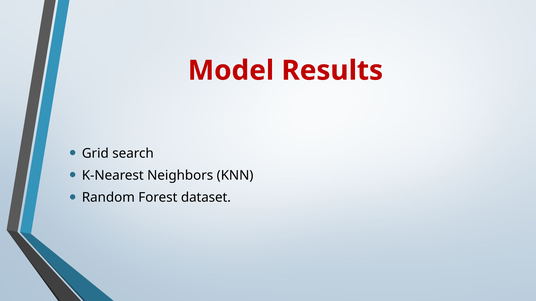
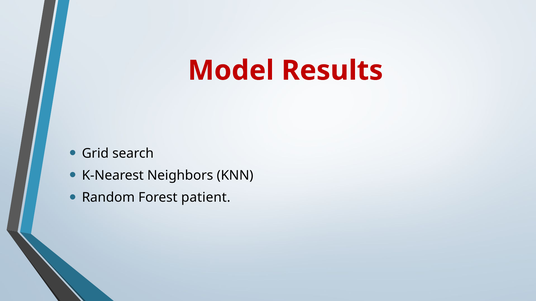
dataset: dataset -> patient
